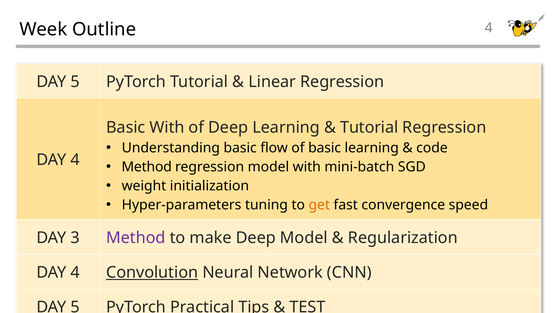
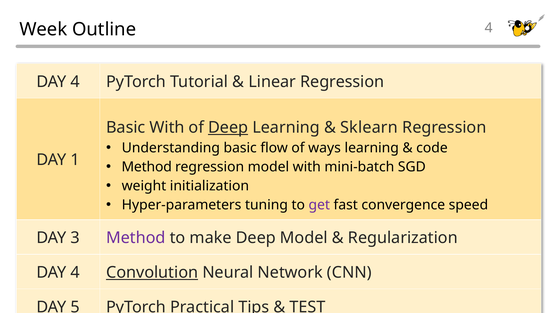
5 at (75, 82): 5 -> 4
Deep at (228, 127) underline: none -> present
Tutorial at (369, 127): Tutorial -> Sklearn
of basic: basic -> ways
4 at (75, 160): 4 -> 1
get colour: orange -> purple
